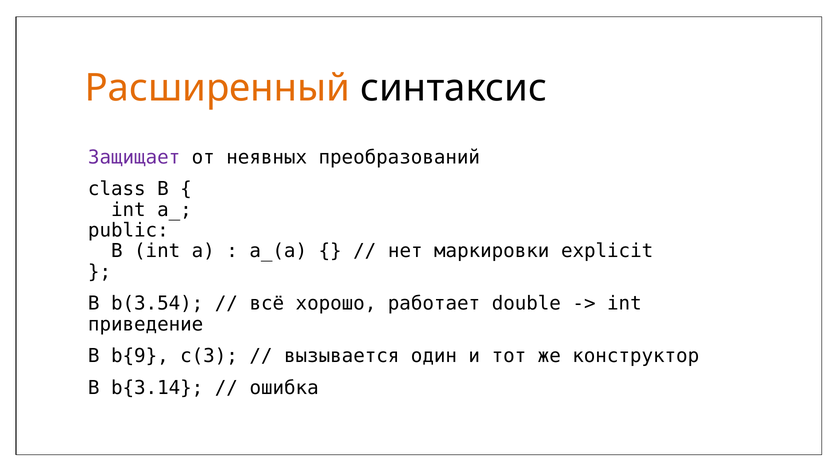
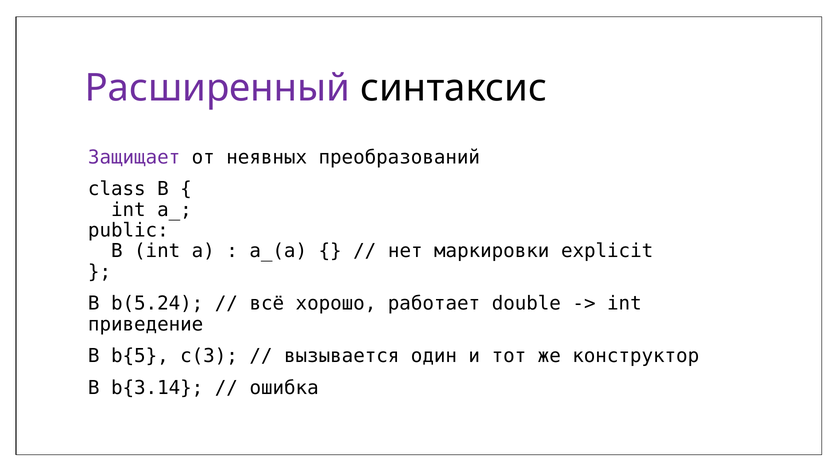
Расширенный colour: orange -> purple
b(3.54: b(3.54 -> b(5.24
b{9: b{9 -> b{5
